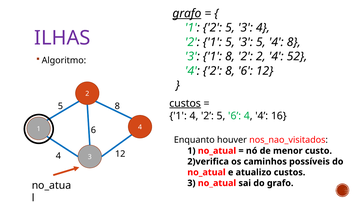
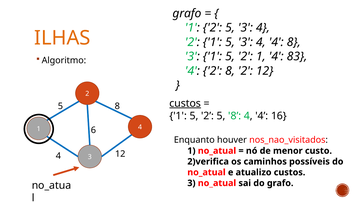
grafo at (187, 13) underline: present -> none
ILHAS colour: purple -> orange
1 5 3 5: 5 -> 4
3 1 8: 8 -> 5
2 at (261, 57): 2 -> 1
52: 52 -> 83
8 6: 6 -> 2
4 at (194, 116): 4 -> 5
5 6: 6 -> 8
